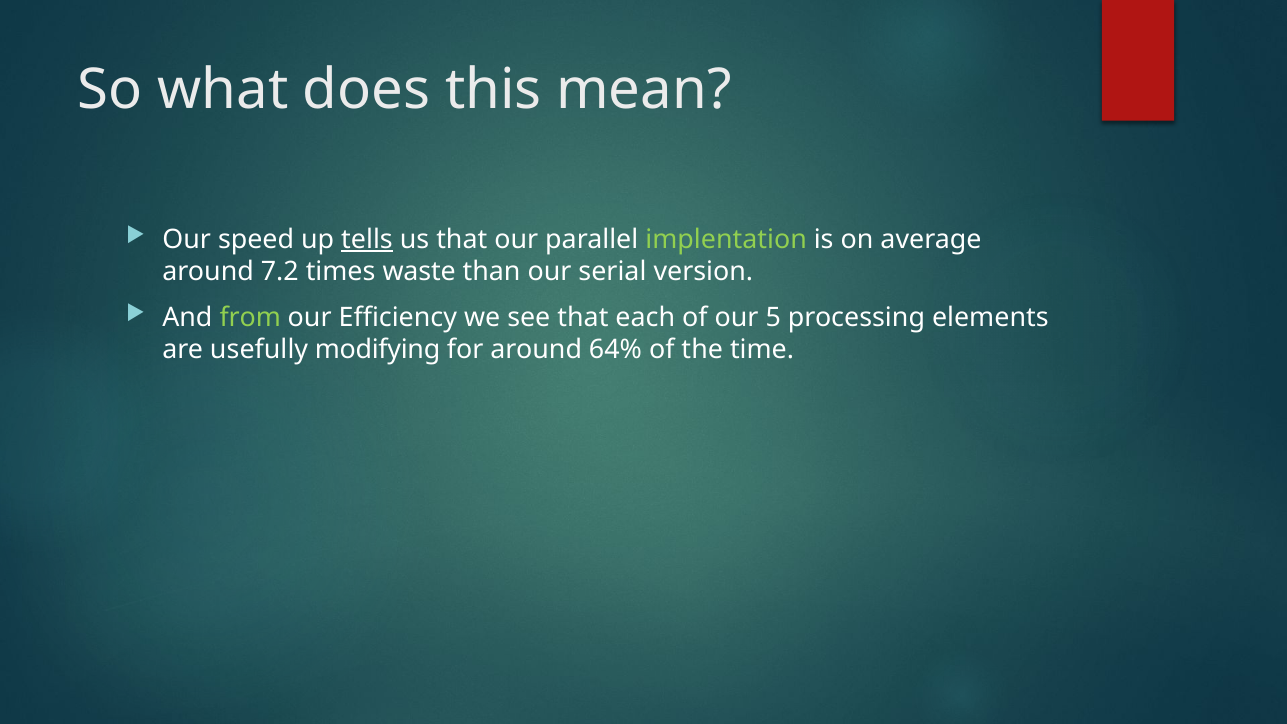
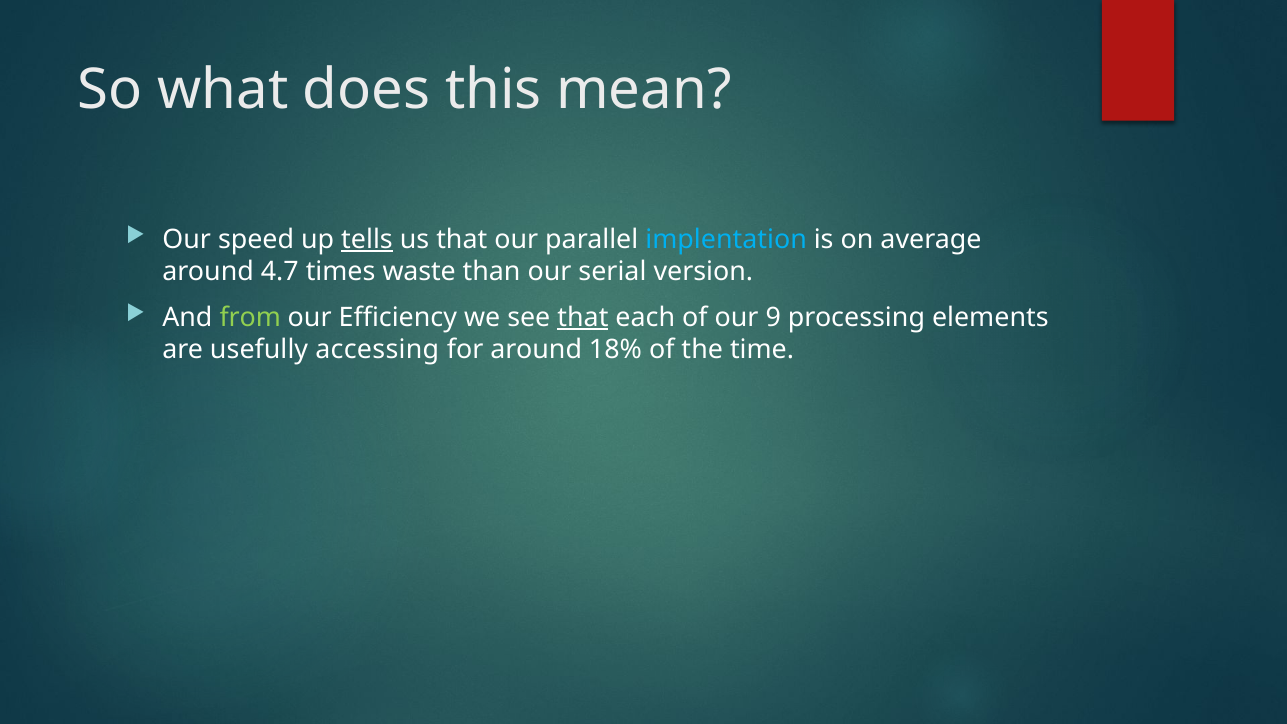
implentation colour: light green -> light blue
7.2: 7.2 -> 4.7
that at (583, 317) underline: none -> present
5: 5 -> 9
modifying: modifying -> accessing
64%: 64% -> 18%
